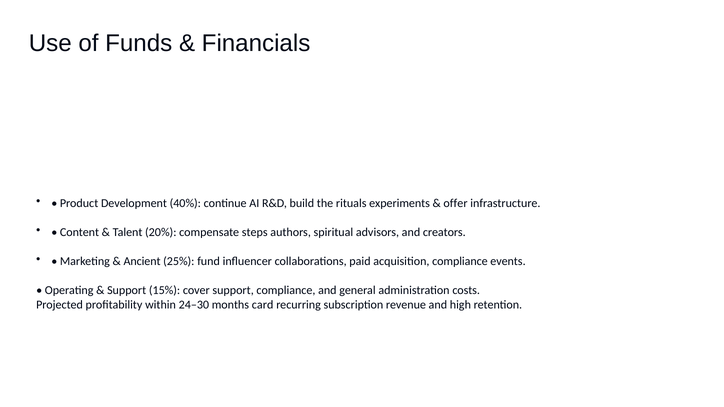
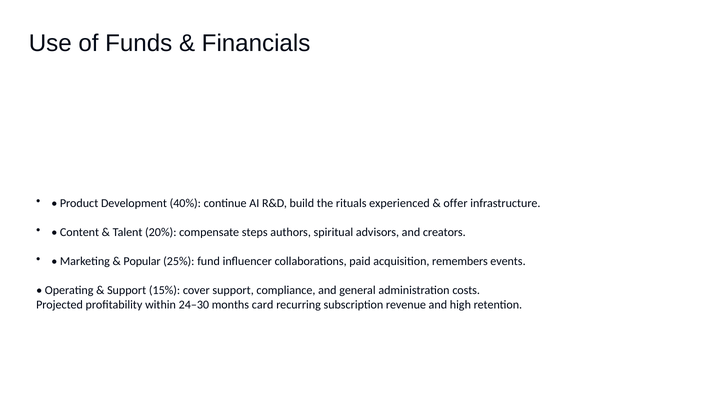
experiments: experiments -> experienced
Ancient: Ancient -> Popular
acquisition compliance: compliance -> remembers
